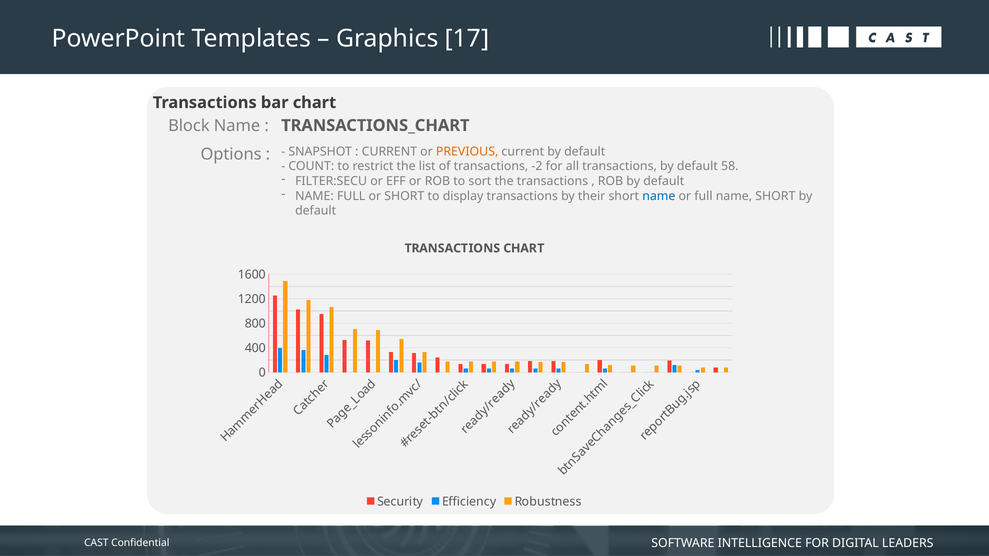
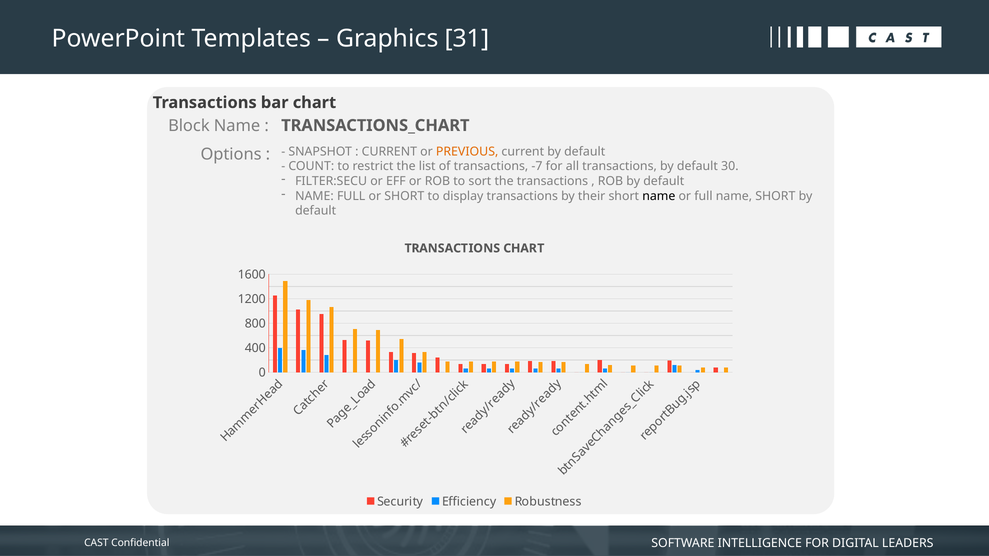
17: 17 -> 31
-2: -2 -> -7
58: 58 -> 30
name at (659, 196) colour: blue -> black
